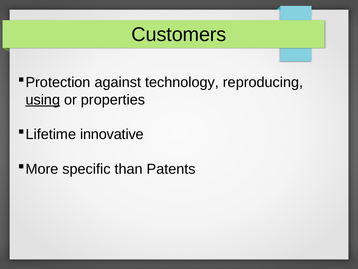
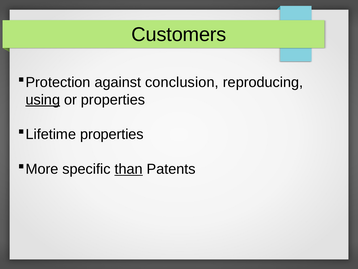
technology: technology -> conclusion
innovative at (112, 134): innovative -> properties
than underline: none -> present
